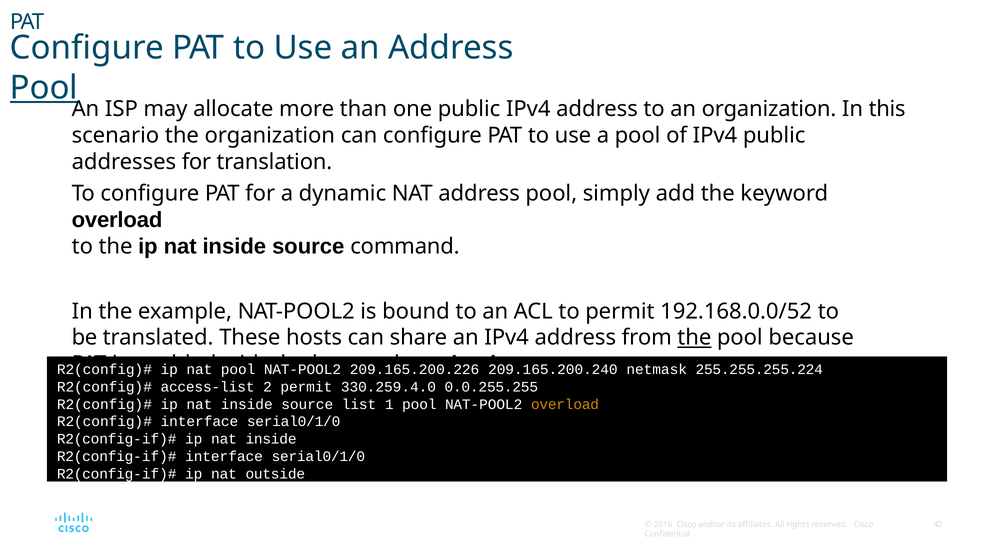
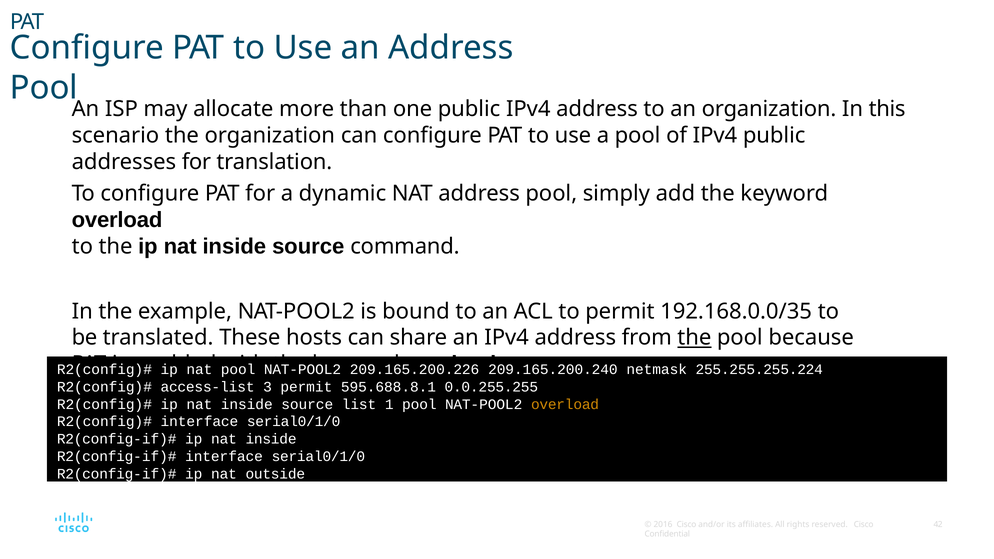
Pool at (44, 88) underline: present -> none
192.168.0.0/52: 192.168.0.0/52 -> 192.168.0.0/35
2: 2 -> 3
330.259.4.0: 330.259.4.0 -> 595.688.8.1
